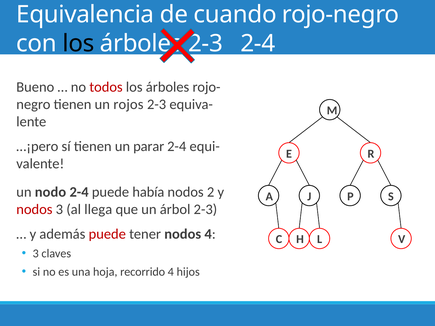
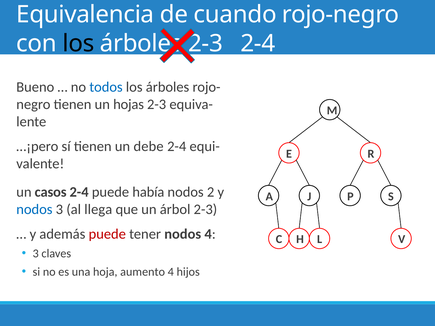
todos colour: red -> blue
rojos: rojos -> hojas
parar: parar -> debe
nodo: nodo -> casos
nodos at (34, 210) colour: red -> blue
recorrido: recorrido -> aumento
